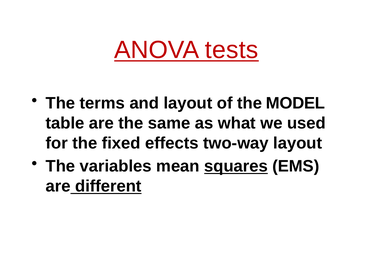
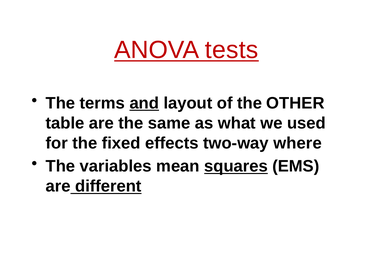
and underline: none -> present
MODEL: MODEL -> OTHER
two-way layout: layout -> where
